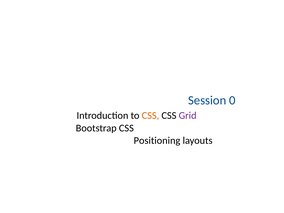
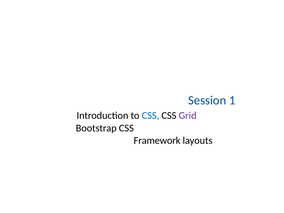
0: 0 -> 1
CSS at (150, 116) colour: orange -> blue
Positioning: Positioning -> Framework
